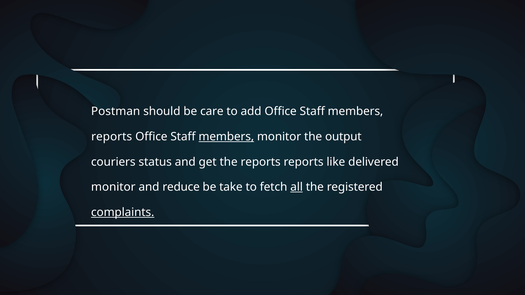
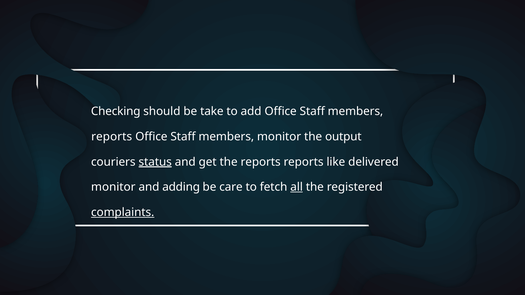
Postman: Postman -> Checking
care: care -> take
members at (226, 137) underline: present -> none
status underline: none -> present
reduce: reduce -> adding
take: take -> care
